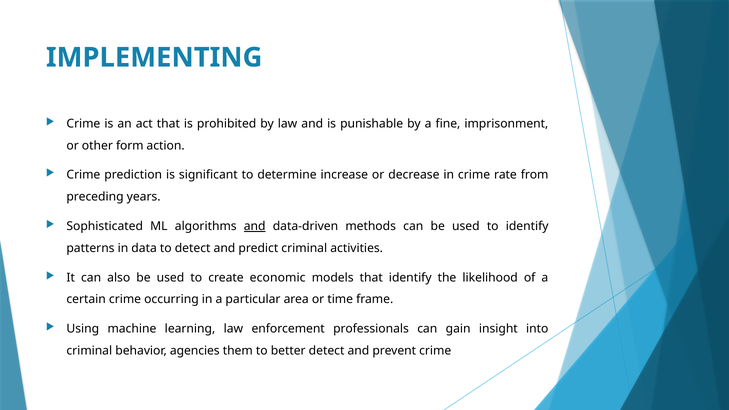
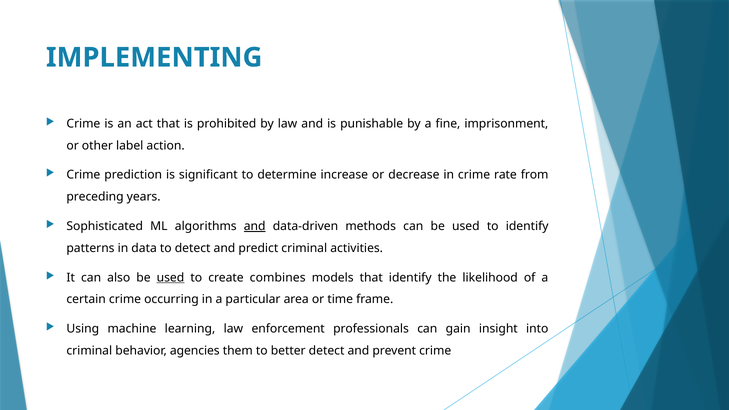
form: form -> label
used at (170, 278) underline: none -> present
economic: economic -> combines
